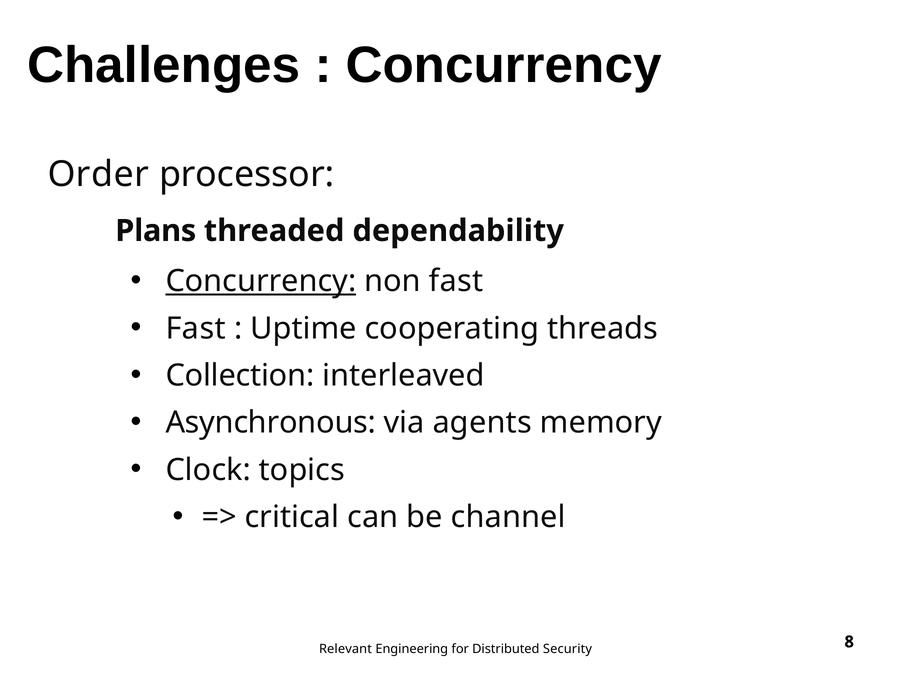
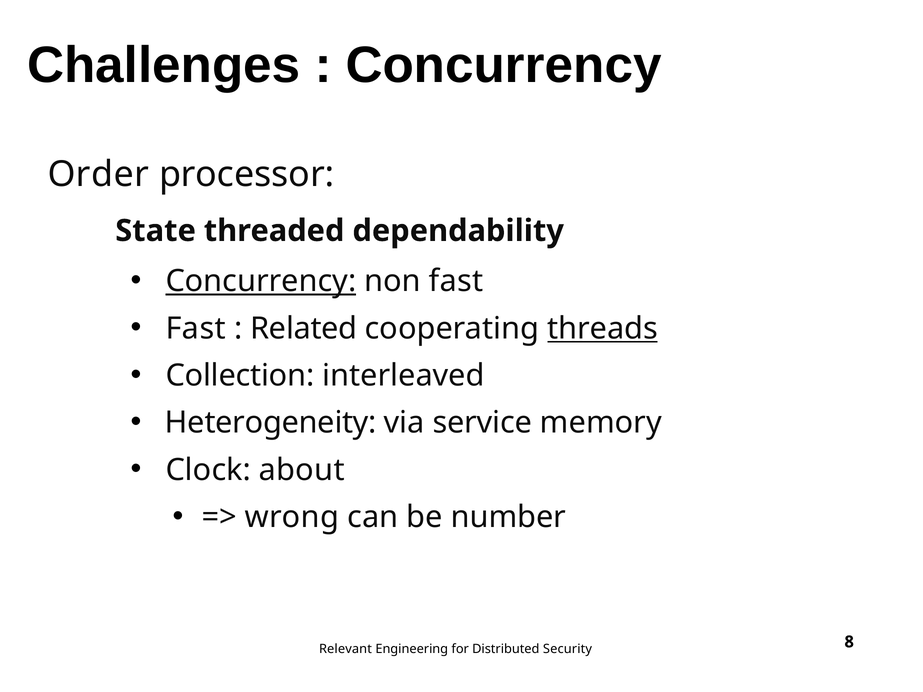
Plans: Plans -> State
Uptime: Uptime -> Related
threads underline: none -> present
Asynchronous: Asynchronous -> Heterogeneity
agents: agents -> service
topics: topics -> about
critical: critical -> wrong
channel: channel -> number
